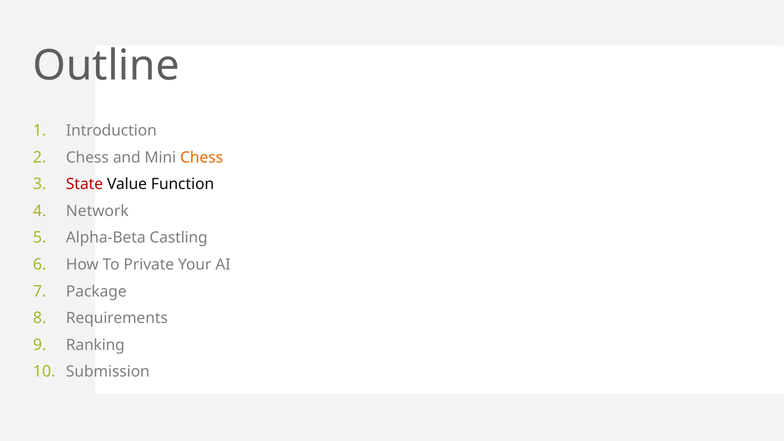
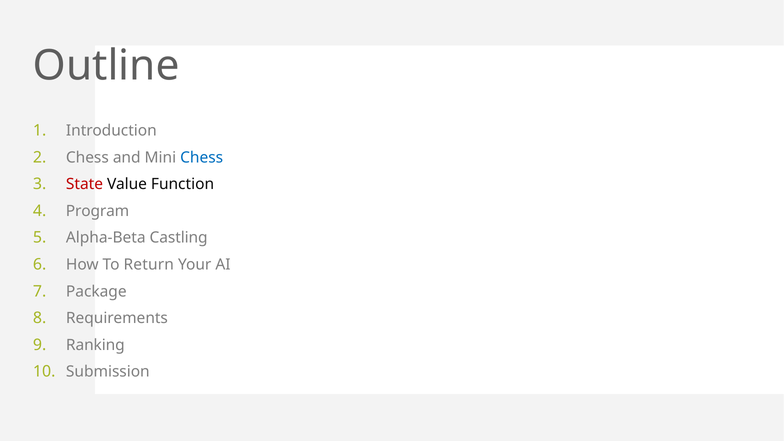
Chess at (202, 158) colour: orange -> blue
Network: Network -> Program
Private: Private -> Return
